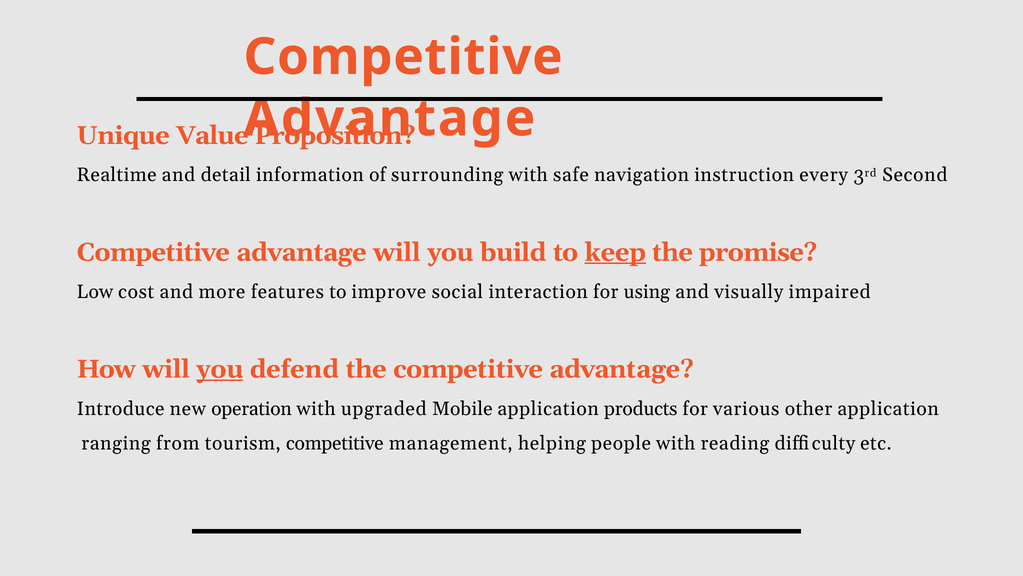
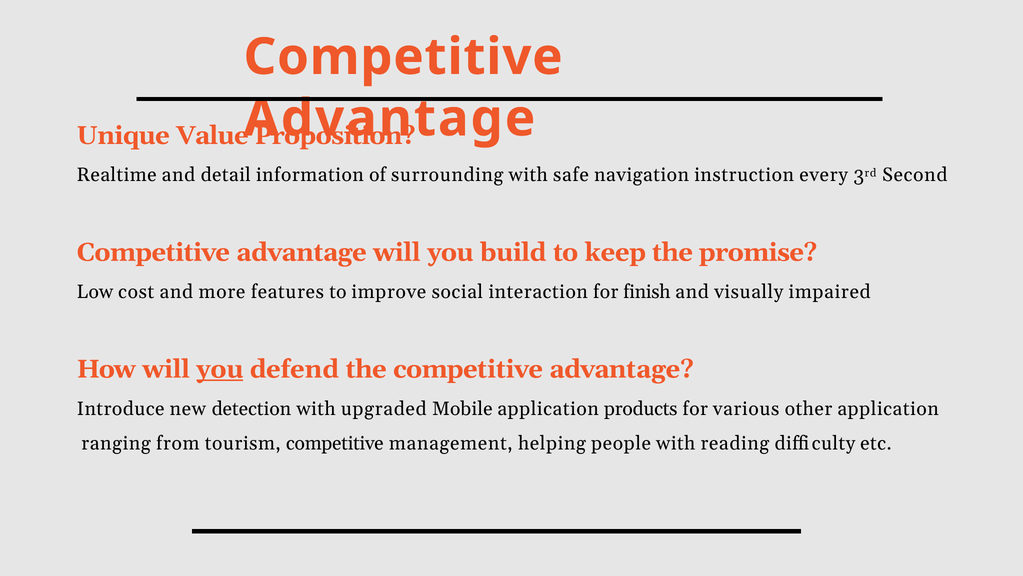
keep underline: present -> none
using: using -> finish
operation: operation -> detection
